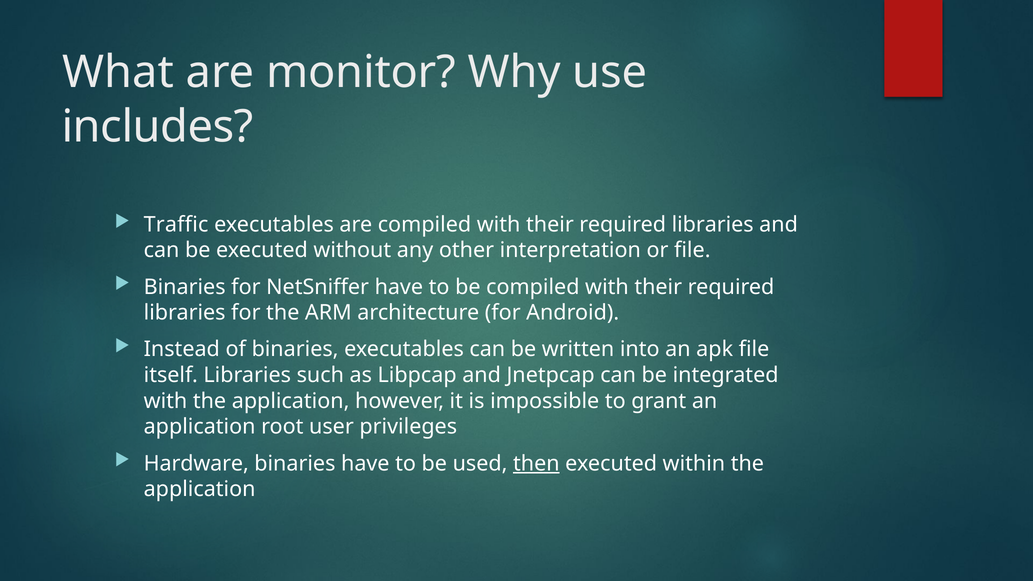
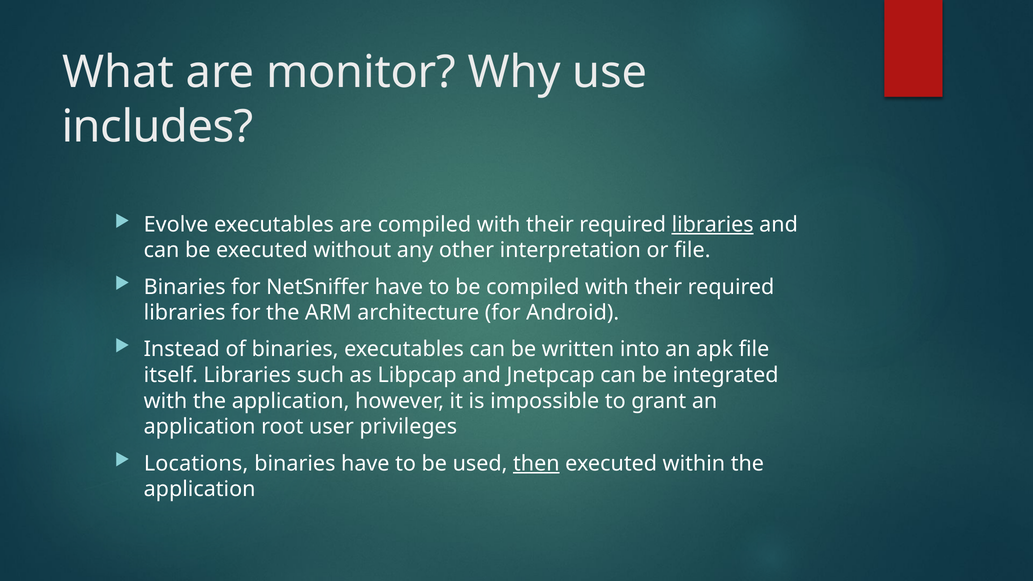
Traffic: Traffic -> Evolve
libraries at (713, 224) underline: none -> present
Hardware: Hardware -> Locations
